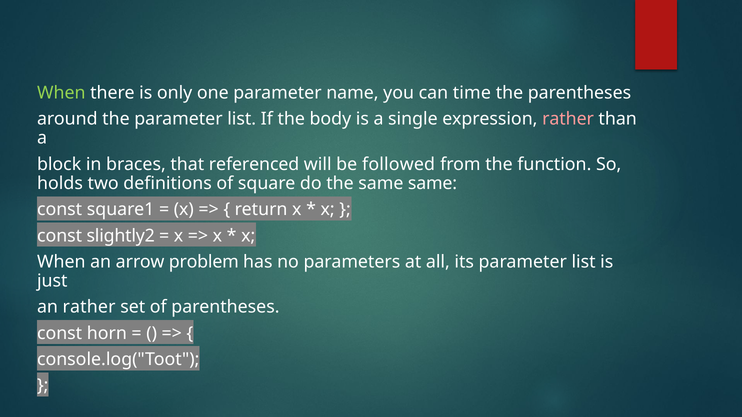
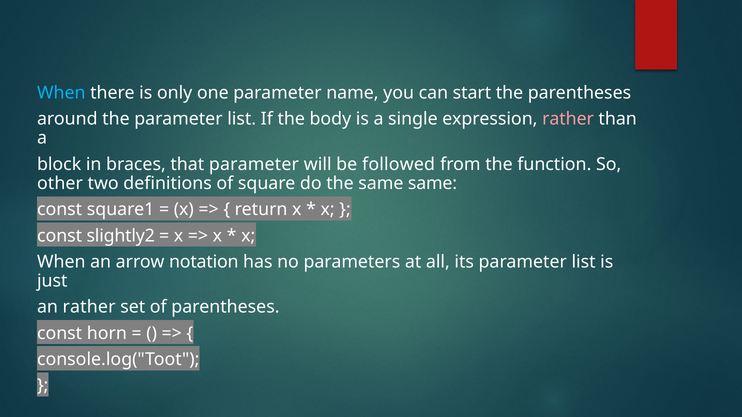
When at (61, 93) colour: light green -> light blue
time: time -> start
that referenced: referenced -> parameter
holds: holds -> other
problem: problem -> notation
